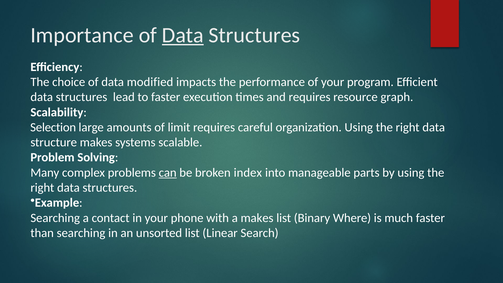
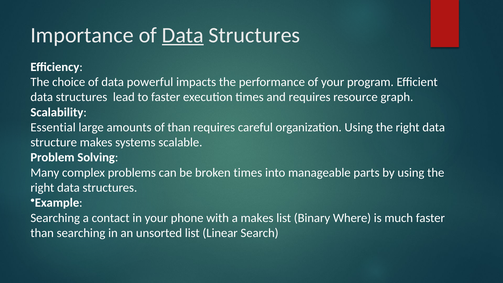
modified: modified -> powerful
Selection: Selection -> Essential
of limit: limit -> than
can underline: present -> none
broken index: index -> times
